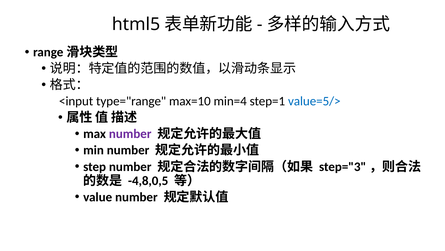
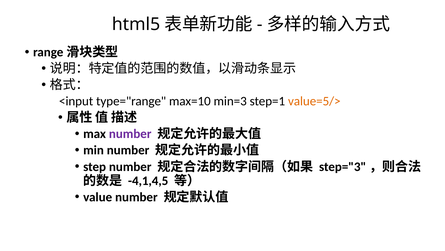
min=4: min=4 -> min=3
value=5/> colour: blue -> orange
-4,8,0,5: -4,8,0,5 -> -4,1,4,5
